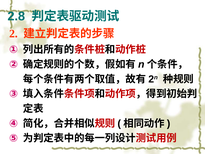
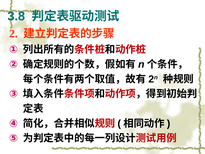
2.8: 2.8 -> 3.8
